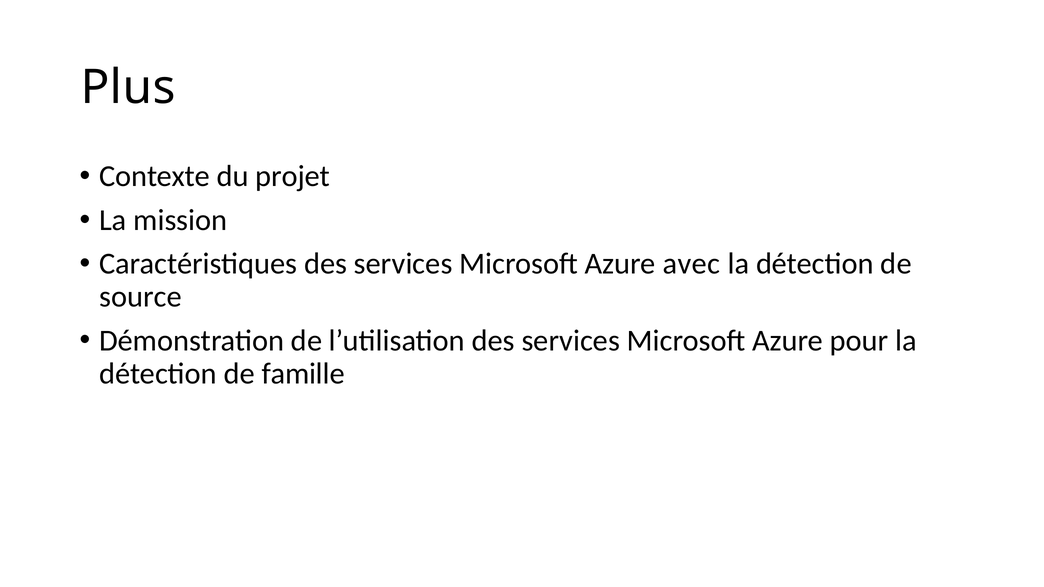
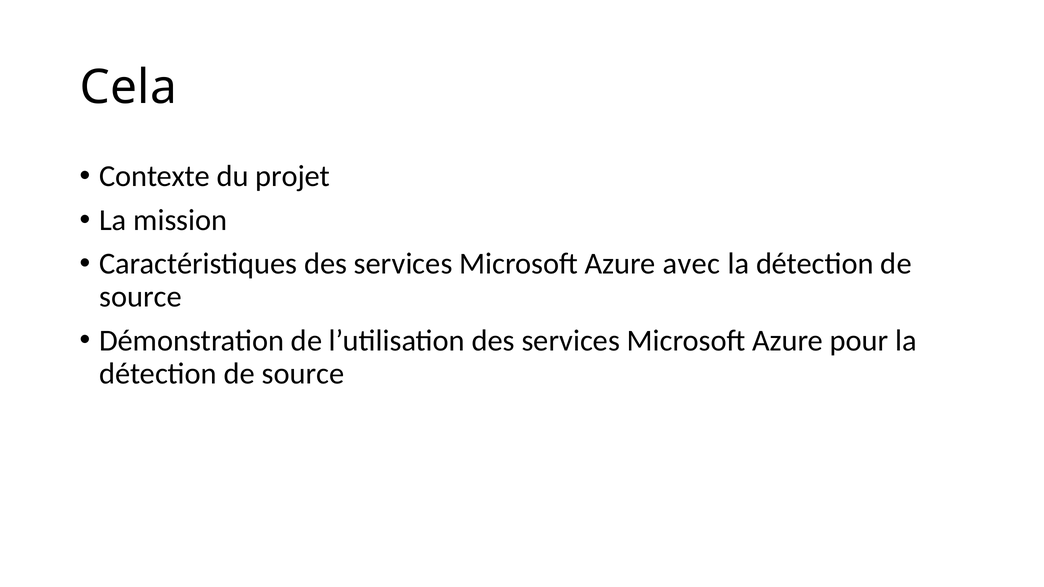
Plus: Plus -> Cela
famille at (303, 374): famille -> source
